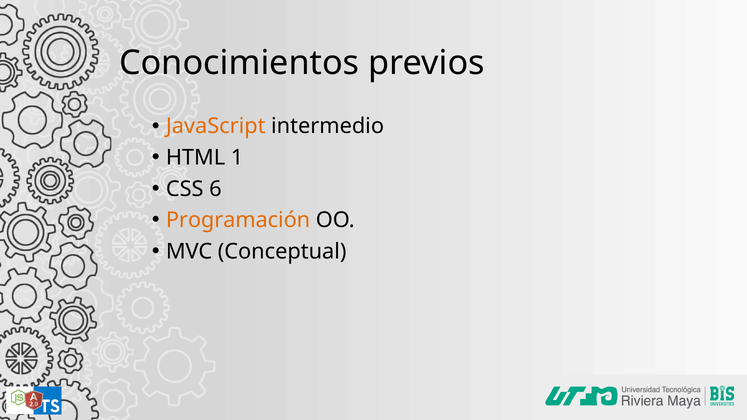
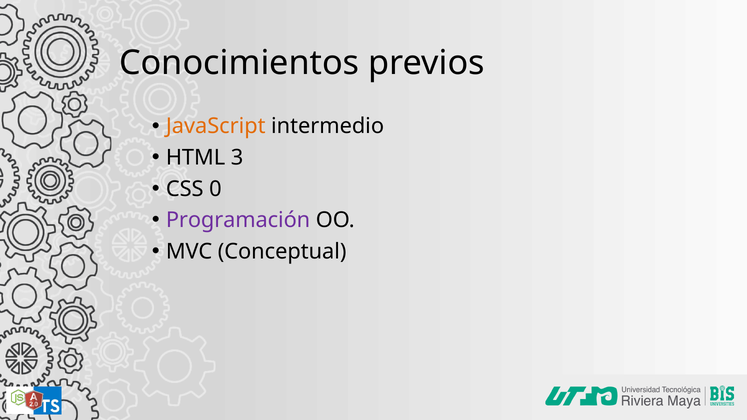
1: 1 -> 3
6: 6 -> 0
Programación colour: orange -> purple
